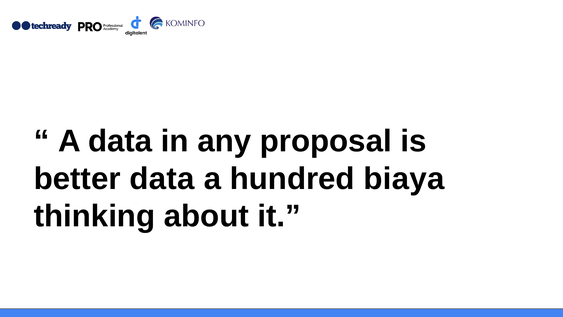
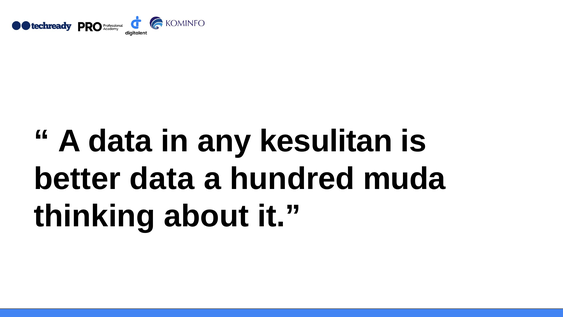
proposal: proposal -> kesulitan
biaya: biaya -> muda
